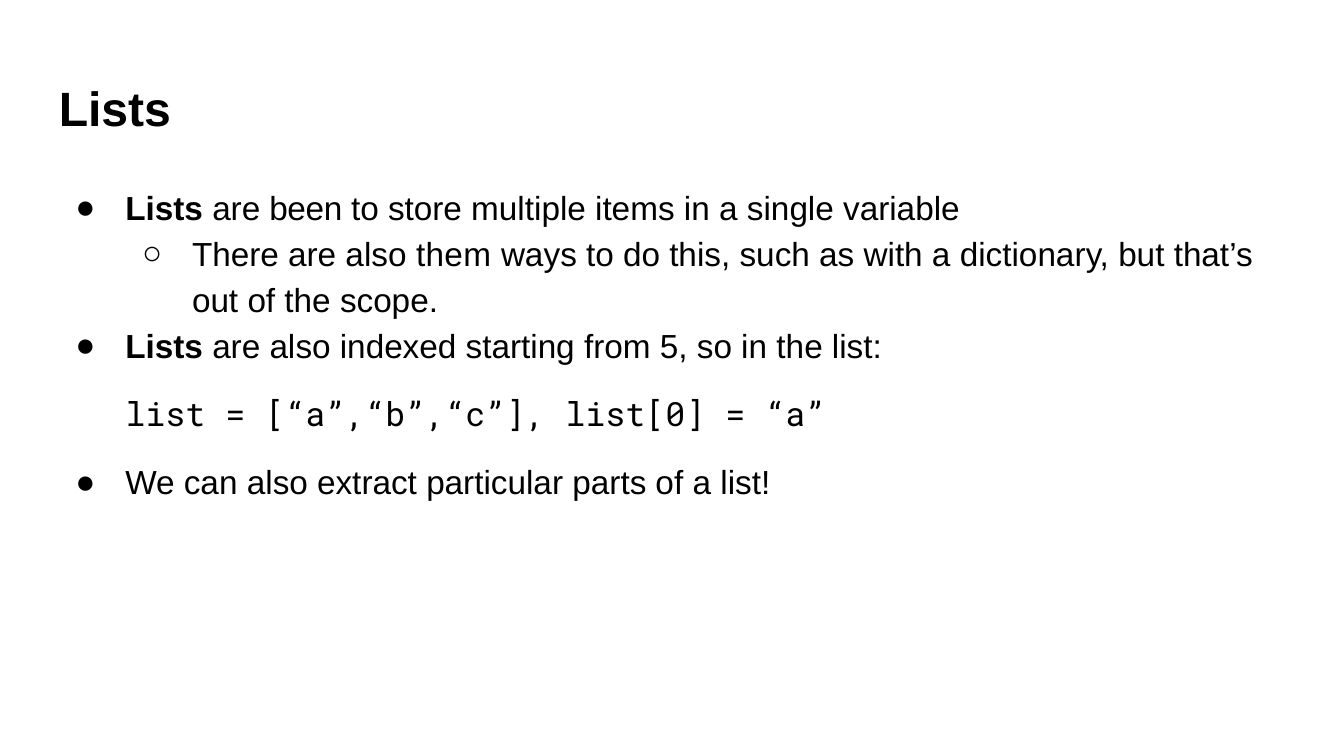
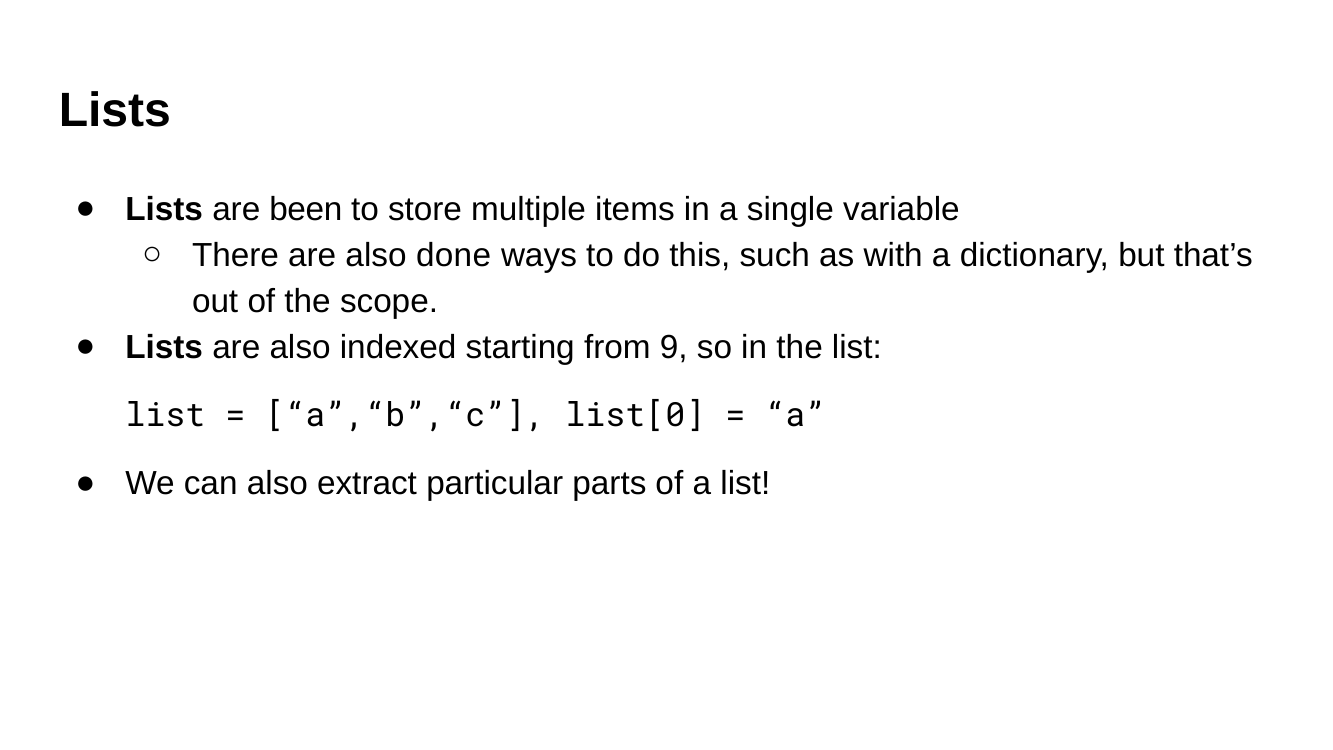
them: them -> done
5: 5 -> 9
